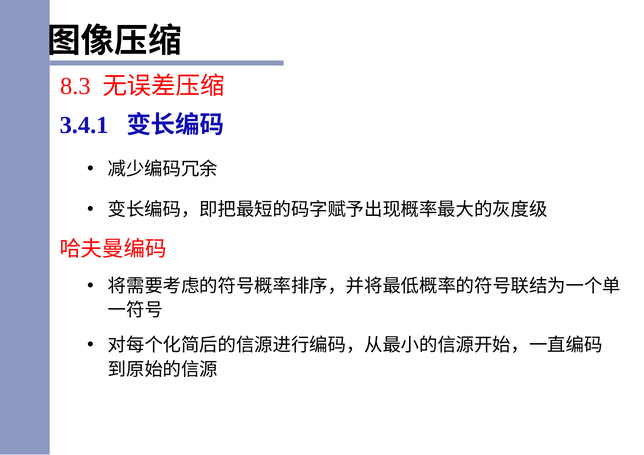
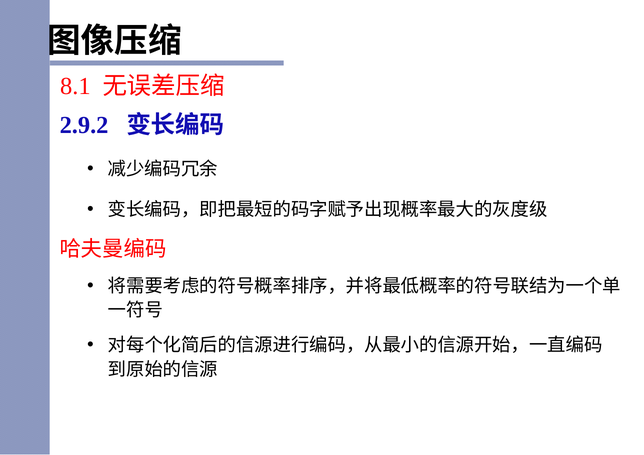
8.3: 8.3 -> 8.1
3.4.1: 3.4.1 -> 2.9.2
